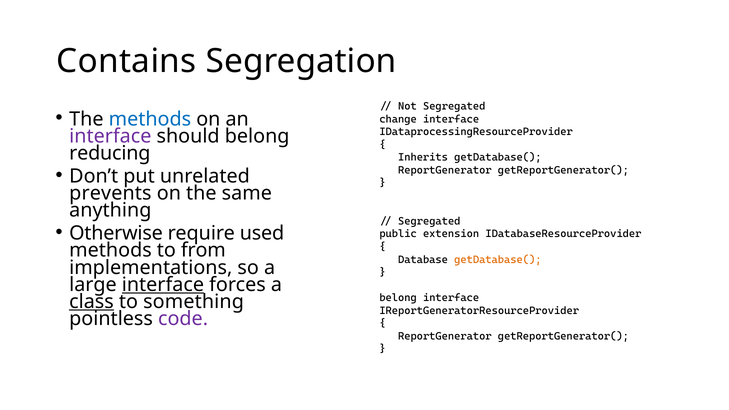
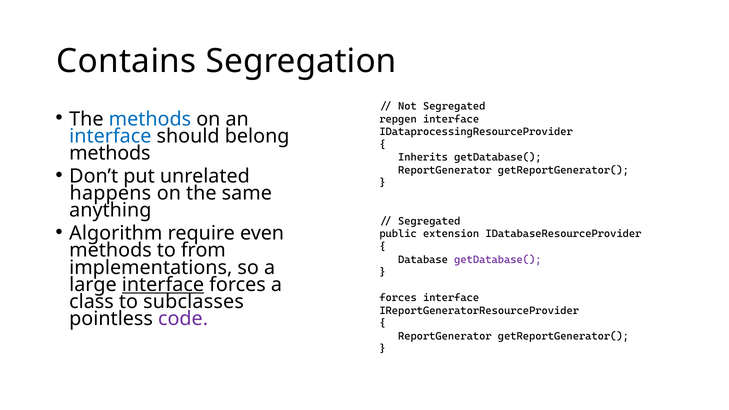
change: change -> repgen
interface at (110, 136) colour: purple -> blue
reducing at (110, 153): reducing -> methods
prevents: prevents -> happens
Otherwise: Otherwise -> Algorithm
used: used -> even
getDatabase( at (498, 260) colour: orange -> purple
belong at (398, 298): belong -> forces
class underline: present -> none
something: something -> subclasses
